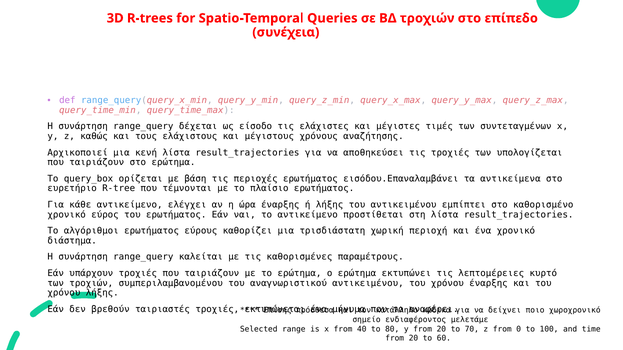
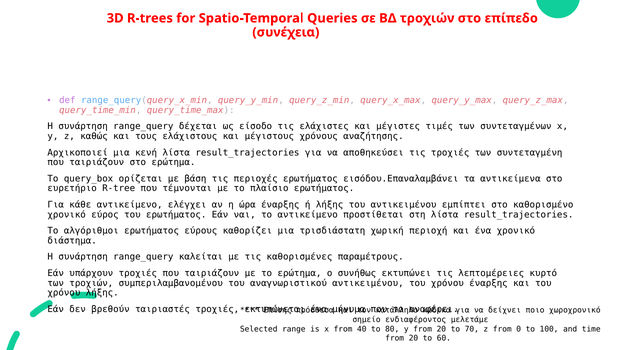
υπολογίζεται: υπολογίζεται -> συντεταγμένη
ο ερώτημα: ερώτημα -> συνήθως
